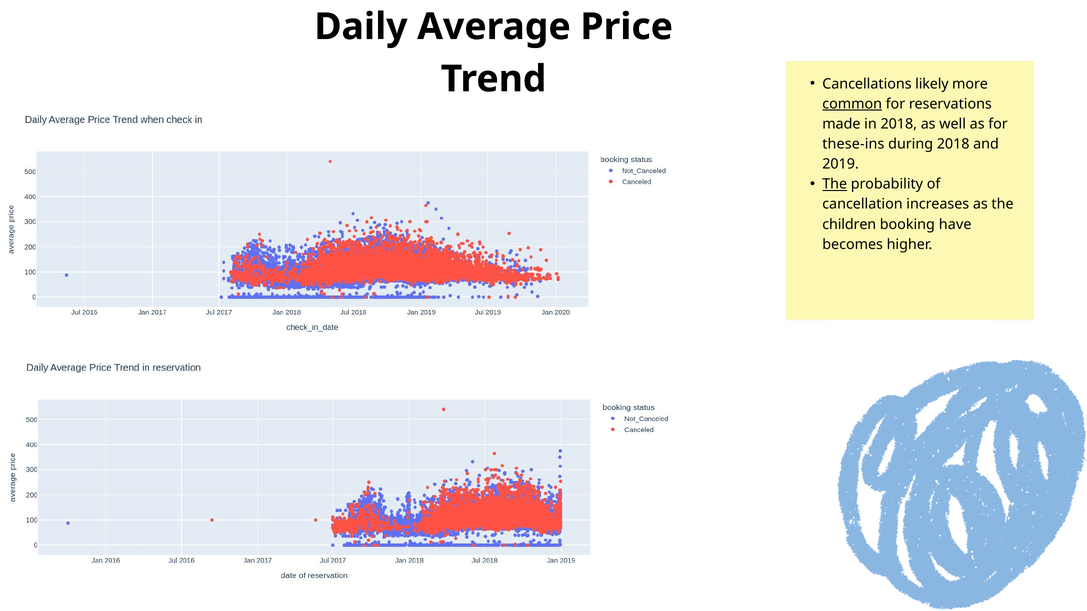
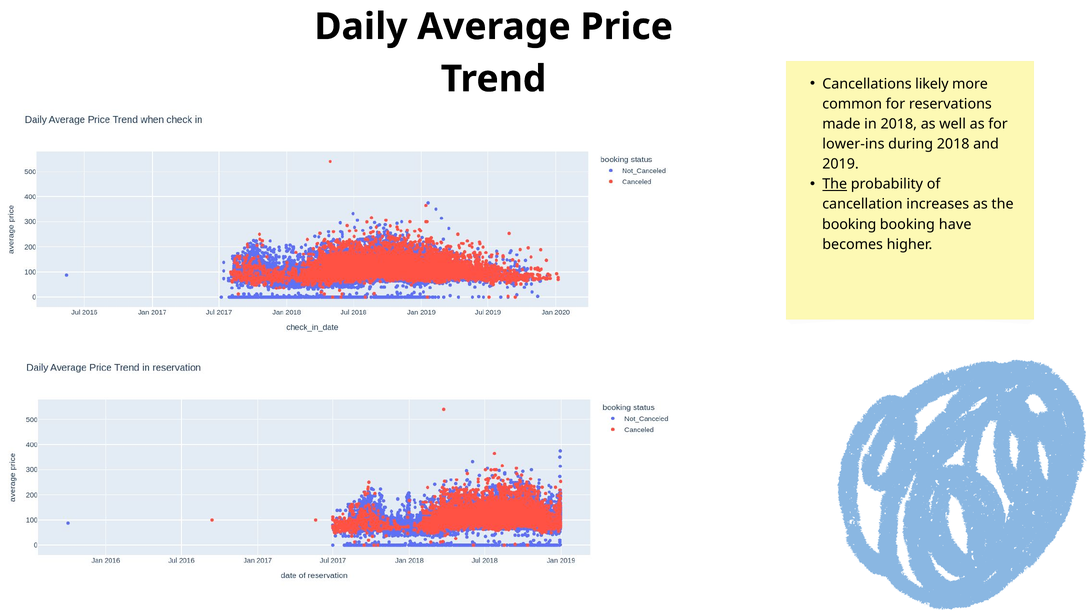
common underline: present -> none
these-ins: these-ins -> lower-ins
children at (849, 224): children -> booking
